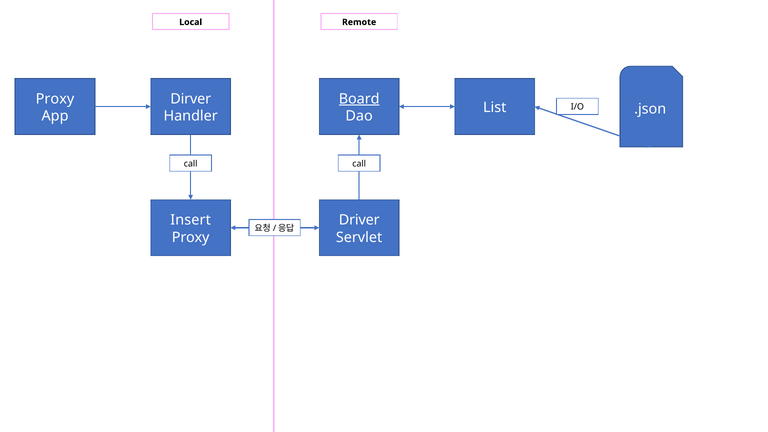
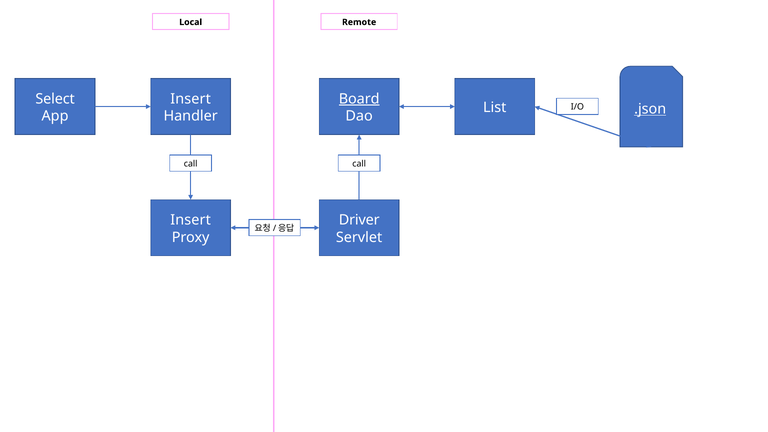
Proxy at (55, 99): Proxy -> Select
Dirver at (191, 99): Dirver -> Insert
.json underline: none -> present
